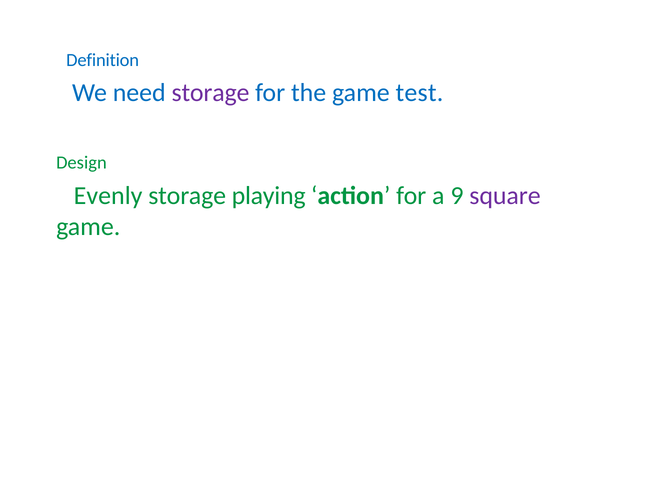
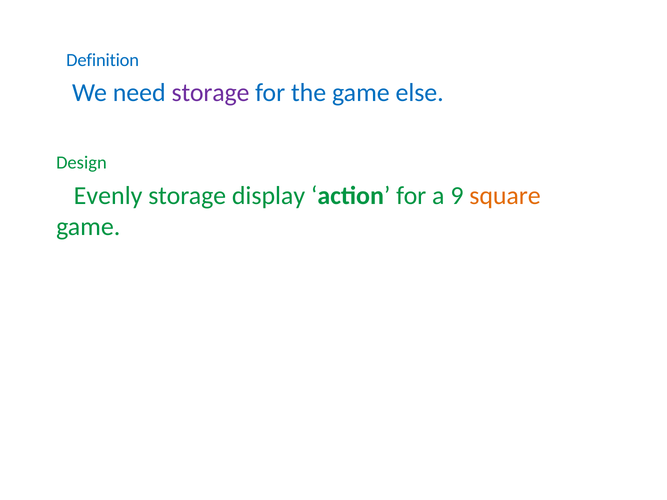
test: test -> else
playing: playing -> display
square colour: purple -> orange
